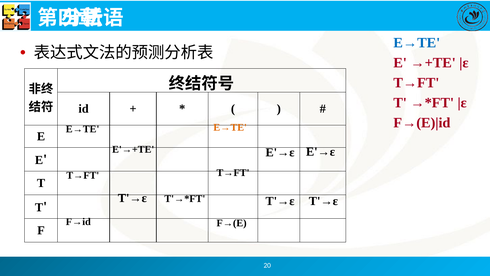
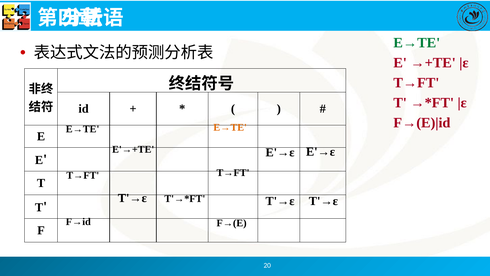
E→TE at (417, 43) colour: blue -> green
